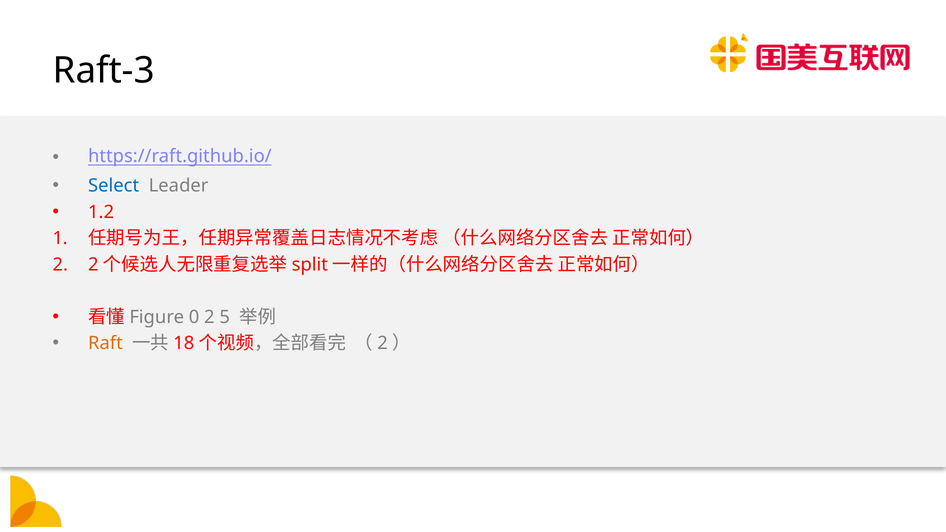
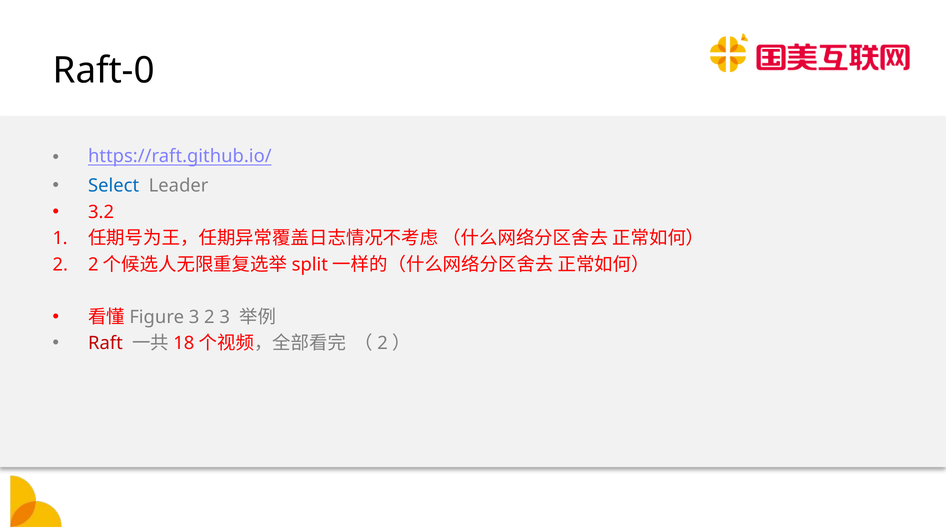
Raft-3: Raft-3 -> Raft-0
1.2: 1.2 -> 3.2
0 at (194, 317): 0 -> 3
2 5: 5 -> 3
Raft colour: orange -> red
